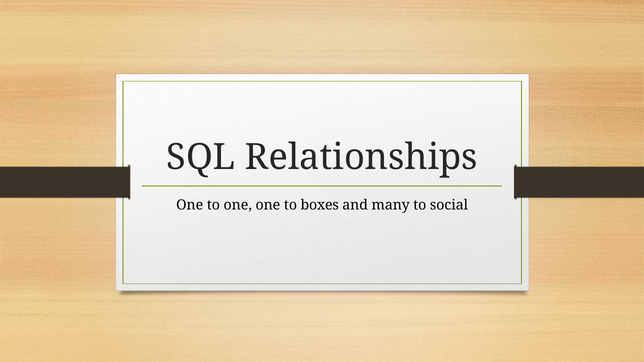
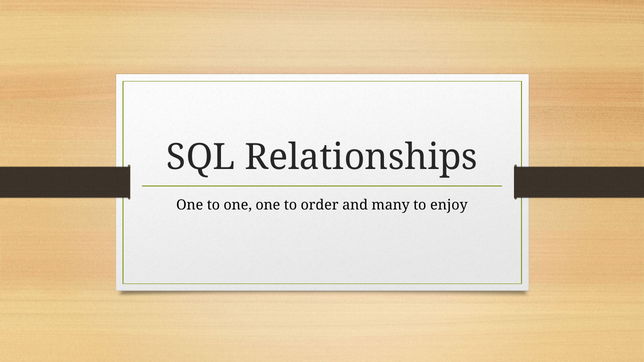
boxes: boxes -> order
social: social -> enjoy
